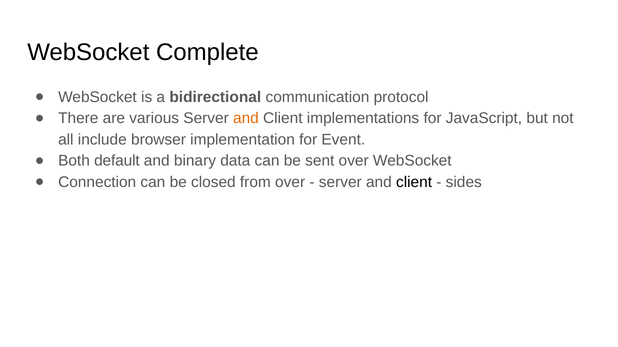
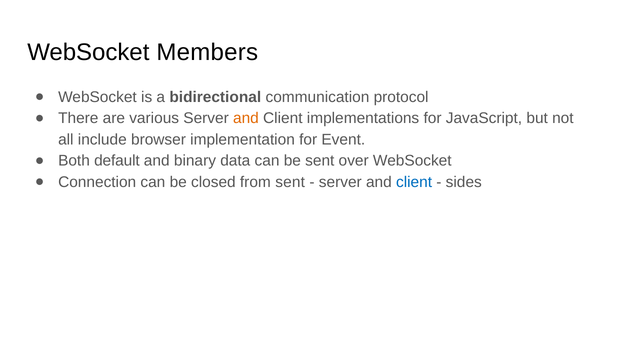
Complete: Complete -> Members
from over: over -> sent
client at (414, 182) colour: black -> blue
